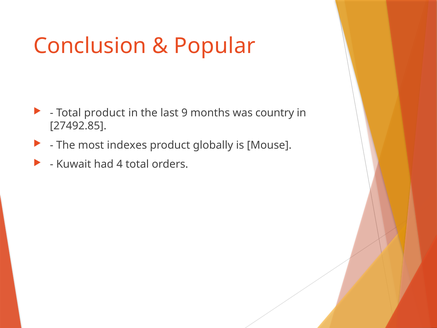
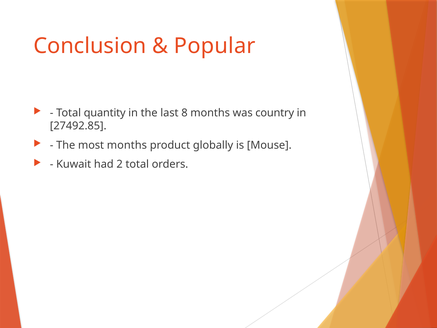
Total product: product -> quantity
9: 9 -> 8
most indexes: indexes -> months
4: 4 -> 2
